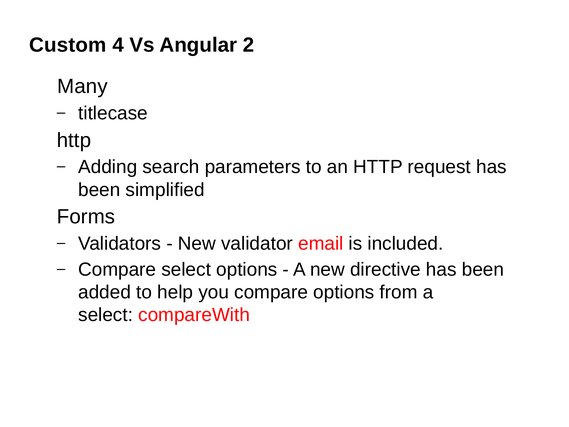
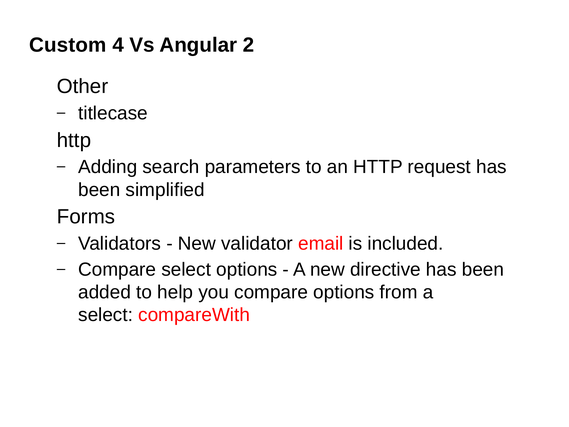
Many: Many -> Other
